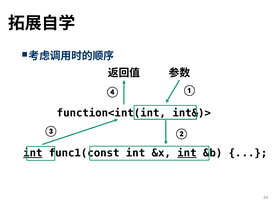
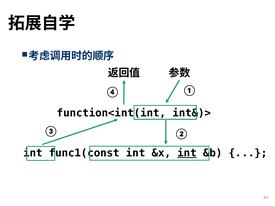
int at (33, 153) underline: present -> none
